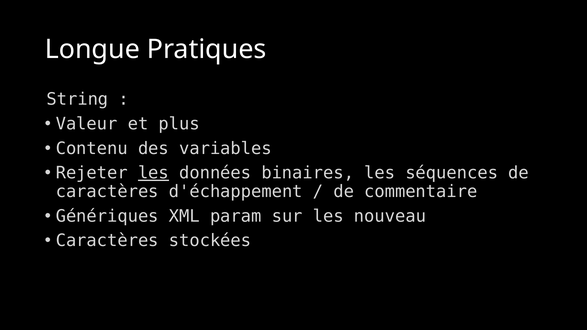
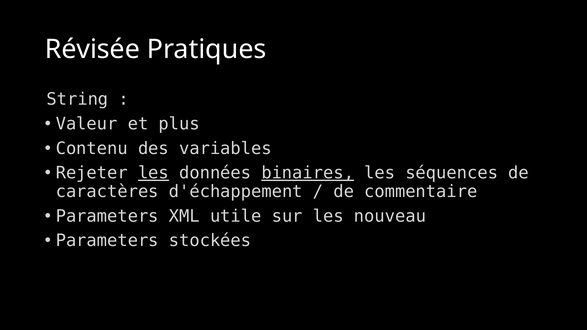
Longue: Longue -> Révisée
binaires underline: none -> present
Génériques at (107, 216): Génériques -> Parameters
param: param -> utile
Caractères at (107, 241): Caractères -> Parameters
